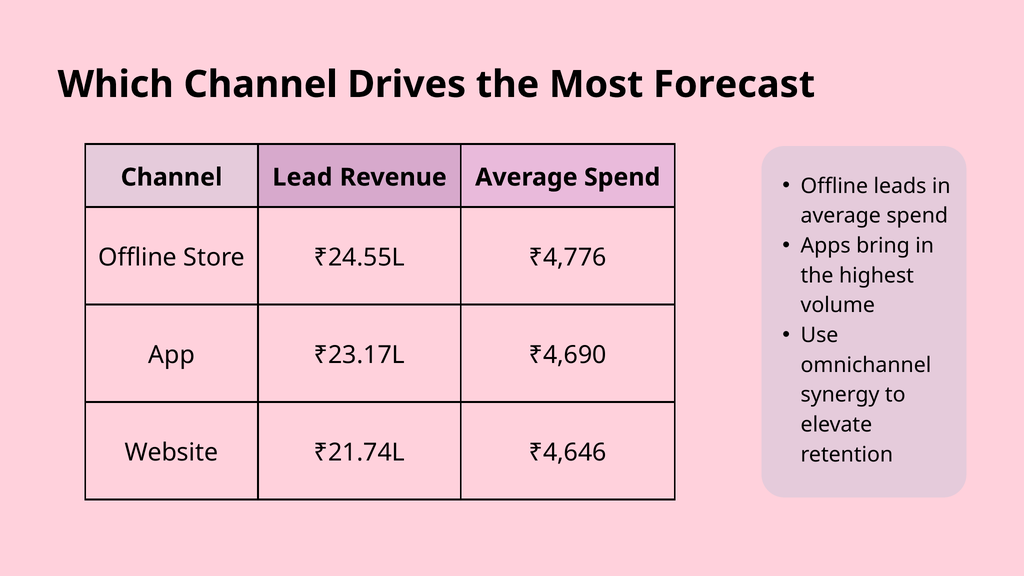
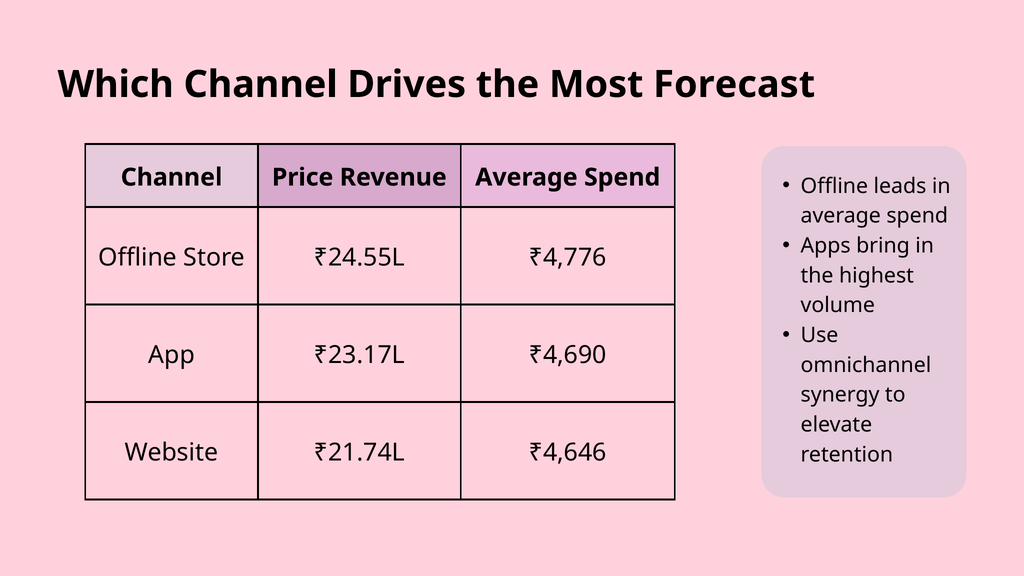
Lead: Lead -> Price
